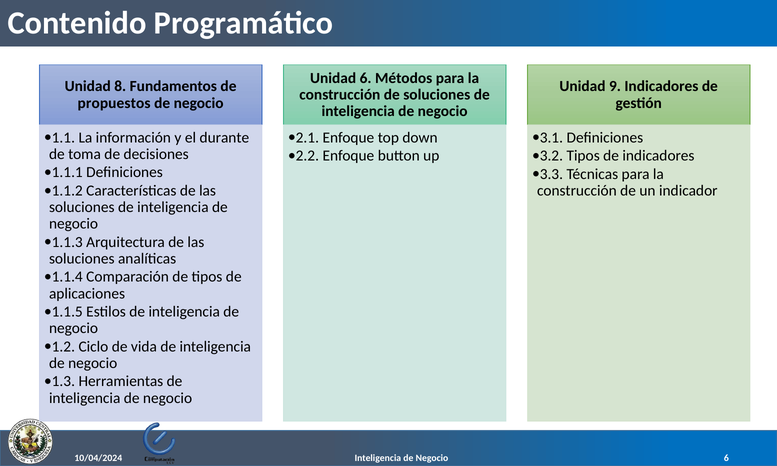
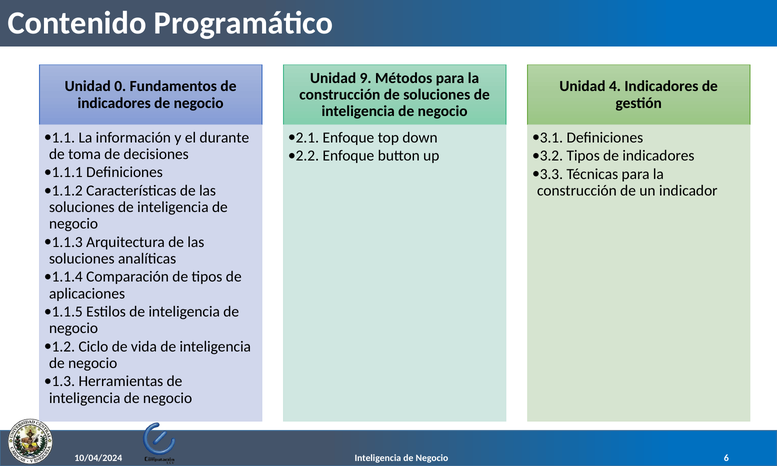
Unidad 6: 6 -> 9
8: 8 -> 0
9: 9 -> 4
propuestos at (114, 103): propuestos -> indicadores
